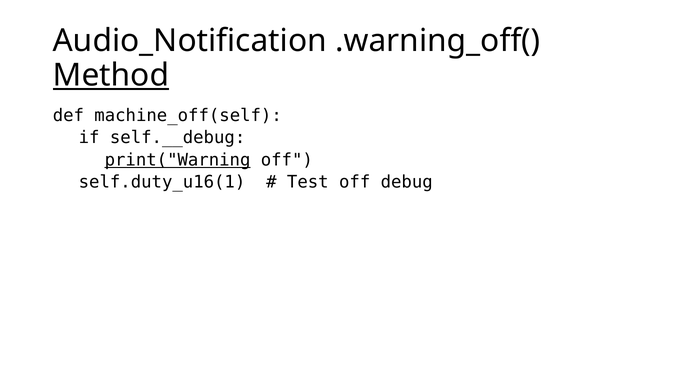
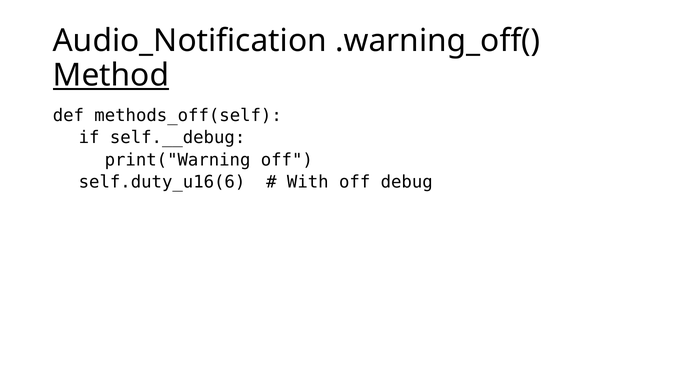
machine_off(self: machine_off(self -> methods_off(self
print("Warning underline: present -> none
self.duty_u16(1: self.duty_u16(1 -> self.duty_u16(6
Test: Test -> With
